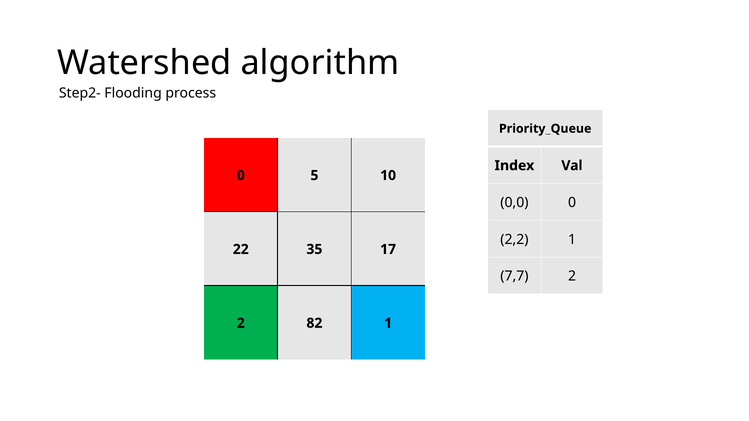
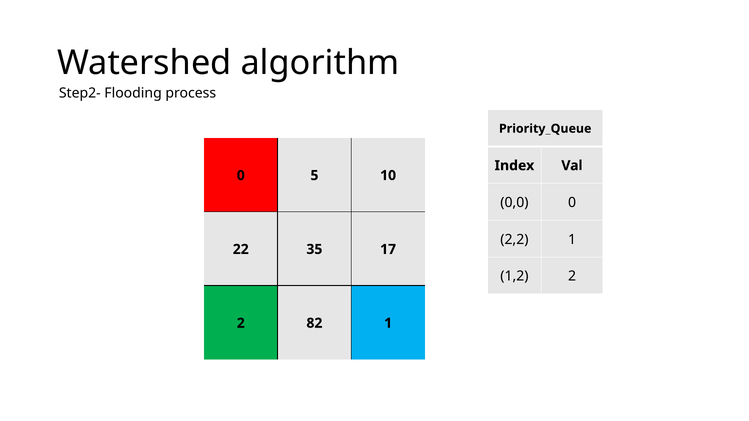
7,7: 7,7 -> 1,2
